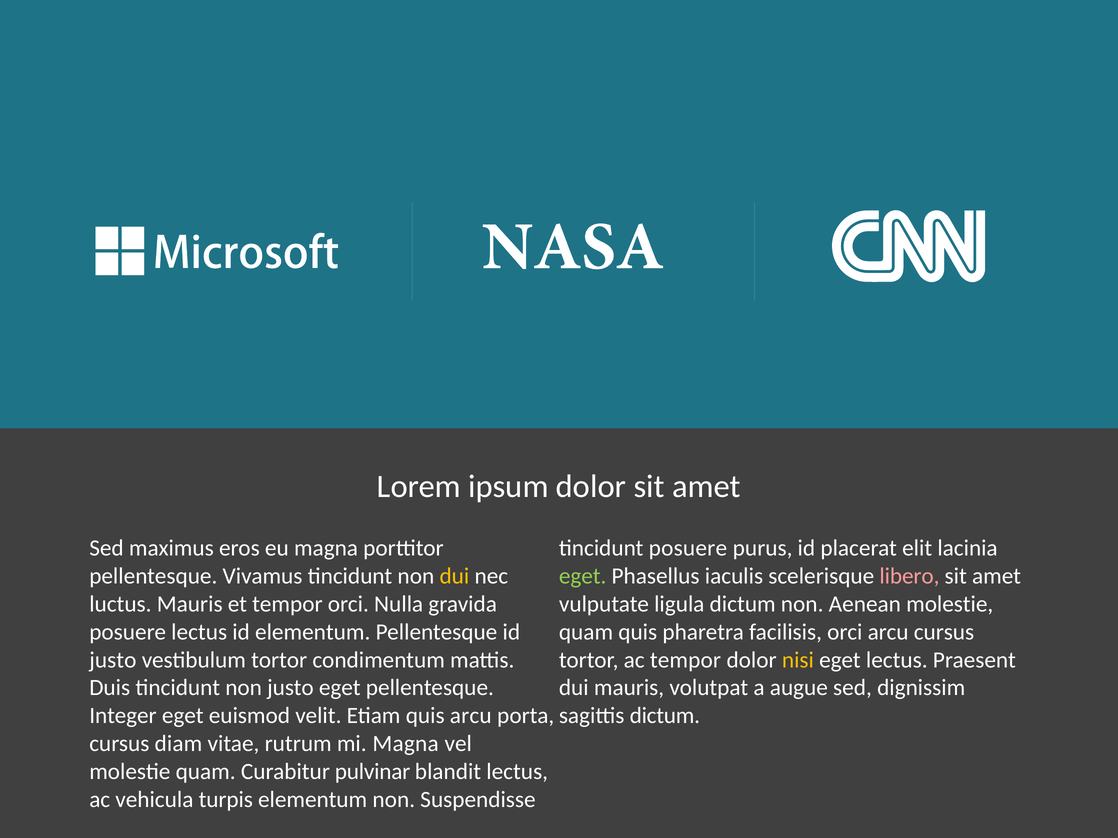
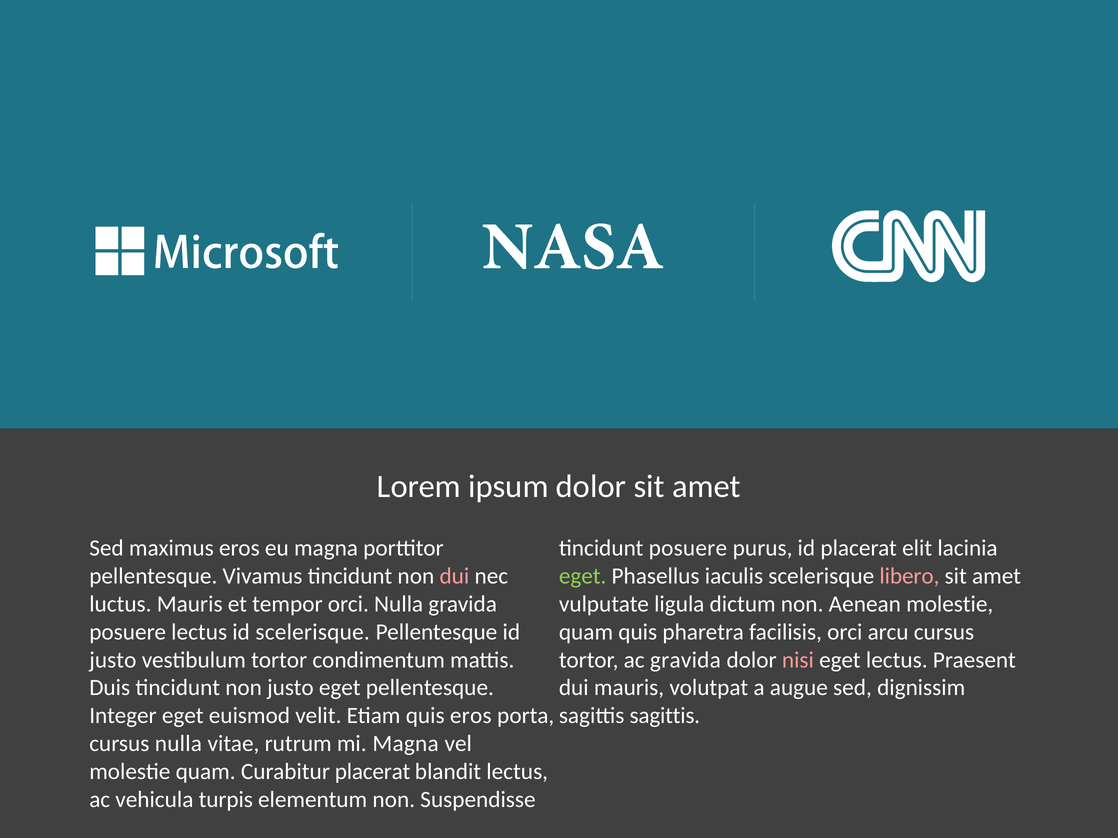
dui at (454, 576) colour: yellow -> pink
id elementum: elementum -> scelerisque
ac tempor: tempor -> gravida
nisi colour: yellow -> pink
quis arcu: arcu -> eros
sagittis dictum: dictum -> sagittis
cursus diam: diam -> nulla
Curabitur pulvinar: pulvinar -> placerat
